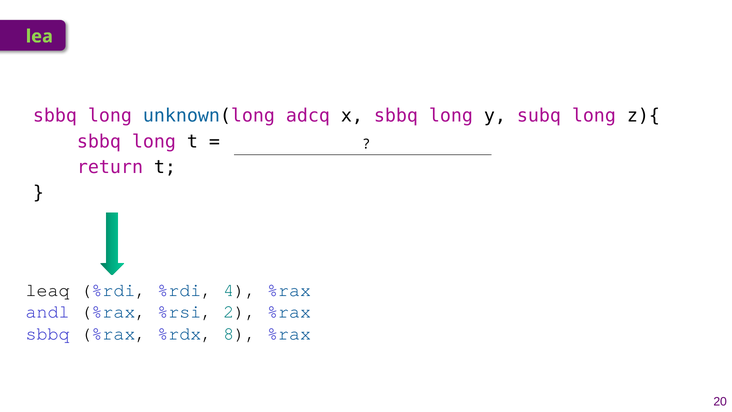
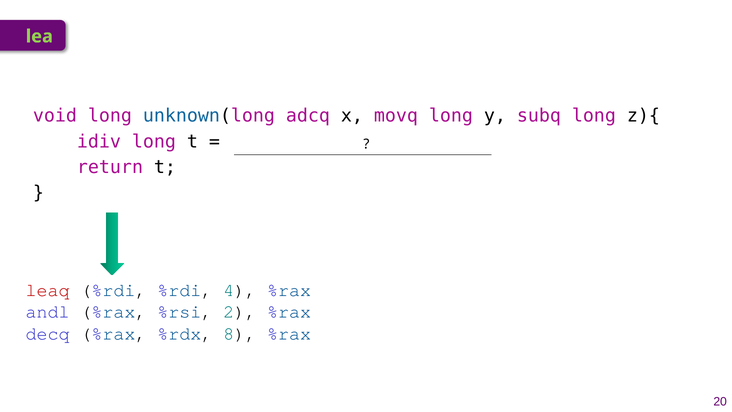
sbbq at (55, 116): sbbq -> void
x sbbq: sbbq -> movq
sbbq at (99, 141): sbbq -> idiv
leaq colour: black -> red
sbbq at (48, 334): sbbq -> decq
